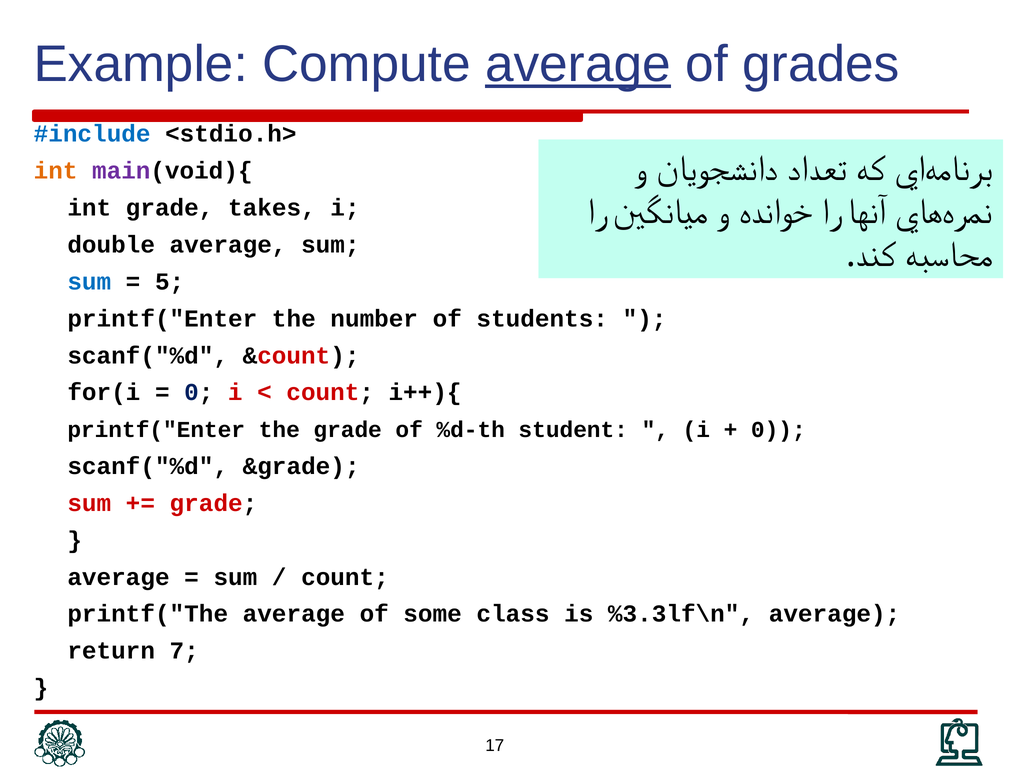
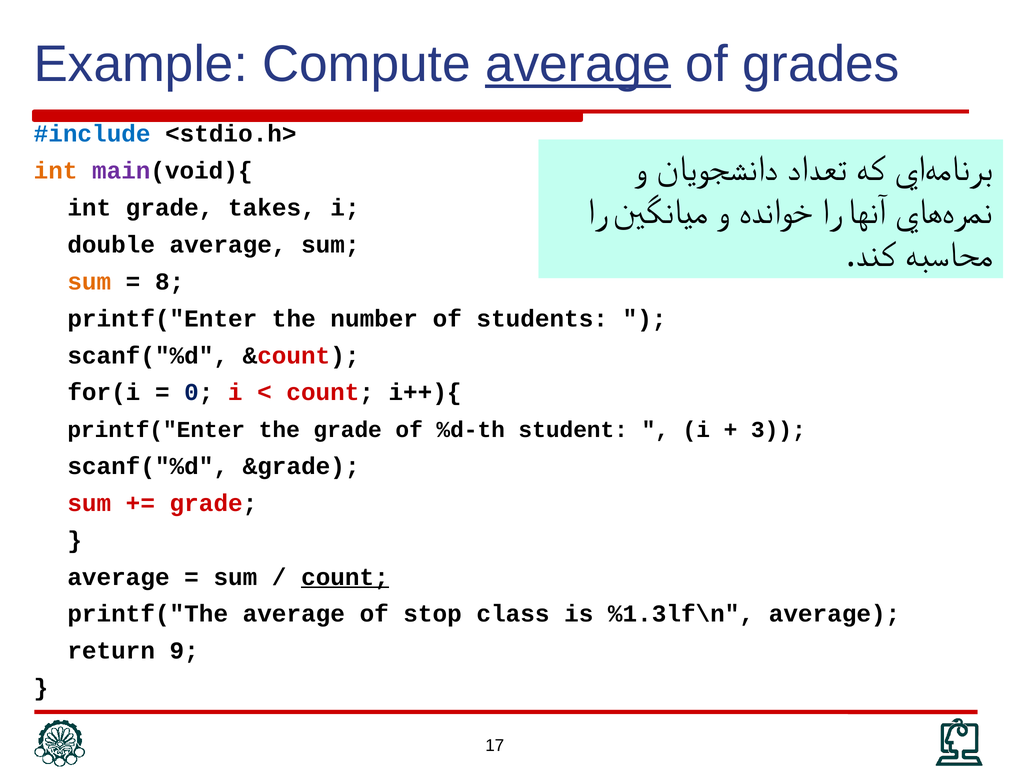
sum at (89, 282) colour: blue -> orange
5: 5 -> 8
0 at (778, 430): 0 -> 3
count at (345, 577) underline: none -> present
some: some -> stop
%3.3lf\n: %3.3lf\n -> %1.3lf\n
7: 7 -> 9
